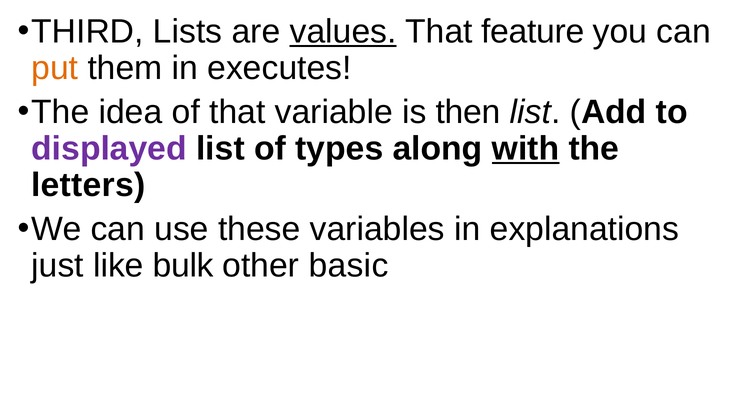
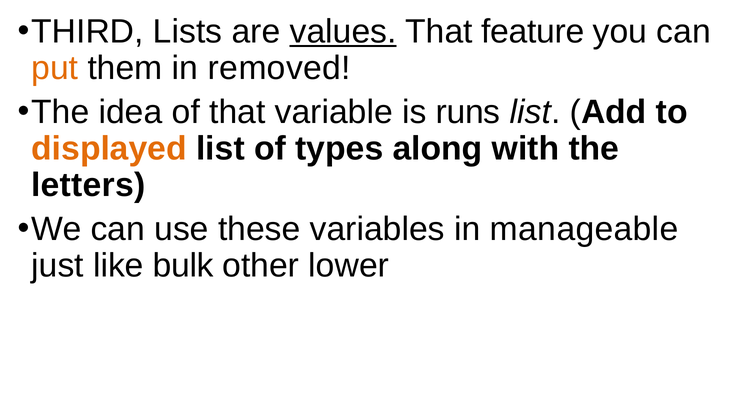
executes: executes -> removed
then: then -> runs
displayed colour: purple -> orange
with underline: present -> none
explanations: explanations -> manageable
basic: basic -> lower
